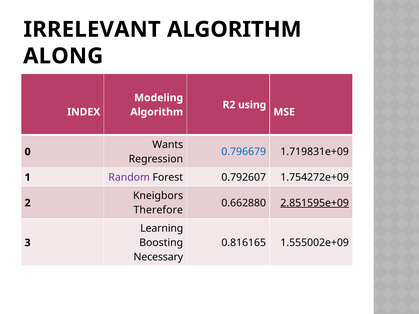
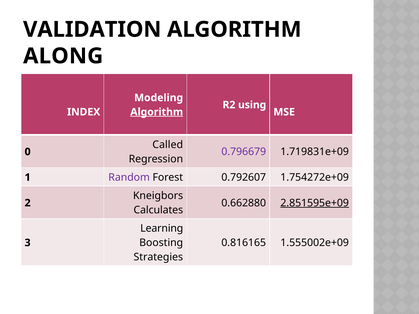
IRRELEVANT: IRRELEVANT -> VALIDATION
Algorithm at (157, 112) underline: none -> present
Wants: Wants -> Called
0.796679 colour: blue -> purple
Therefore: Therefore -> Calculates
Necessary: Necessary -> Strategies
